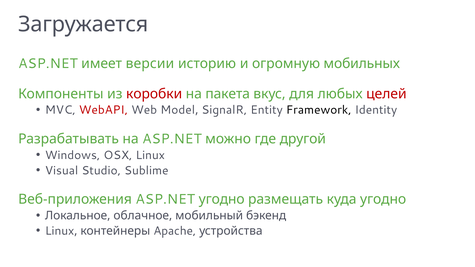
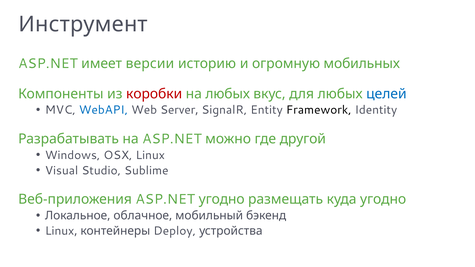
Загружается: Загружается -> Инструмент
на пакета: пакета -> любых
целей colour: red -> blue
WebAPI colour: red -> blue
Model: Model -> Server
Apache: Apache -> Deploy
